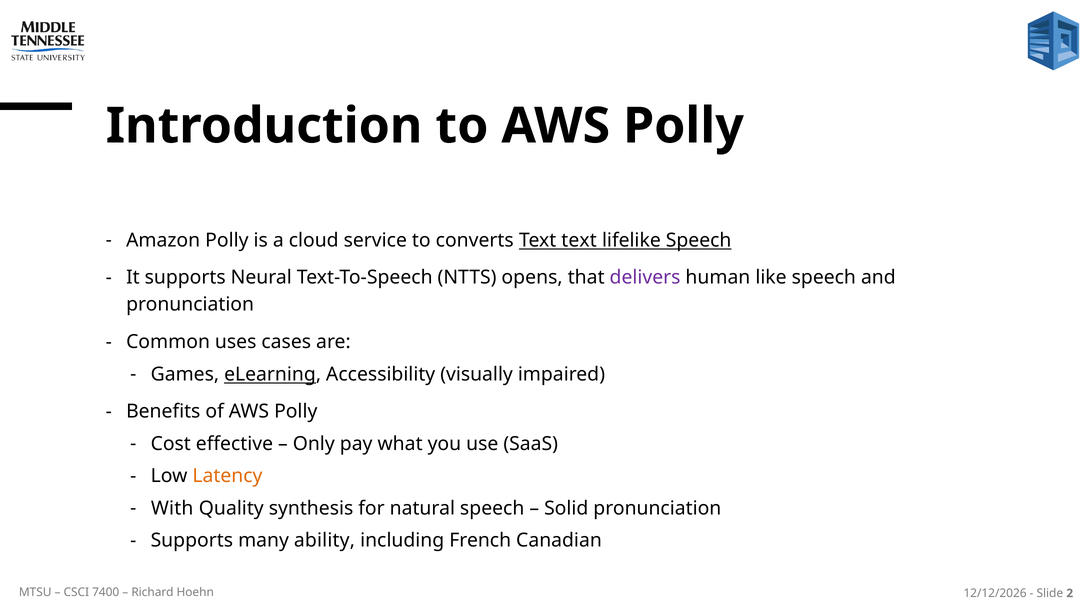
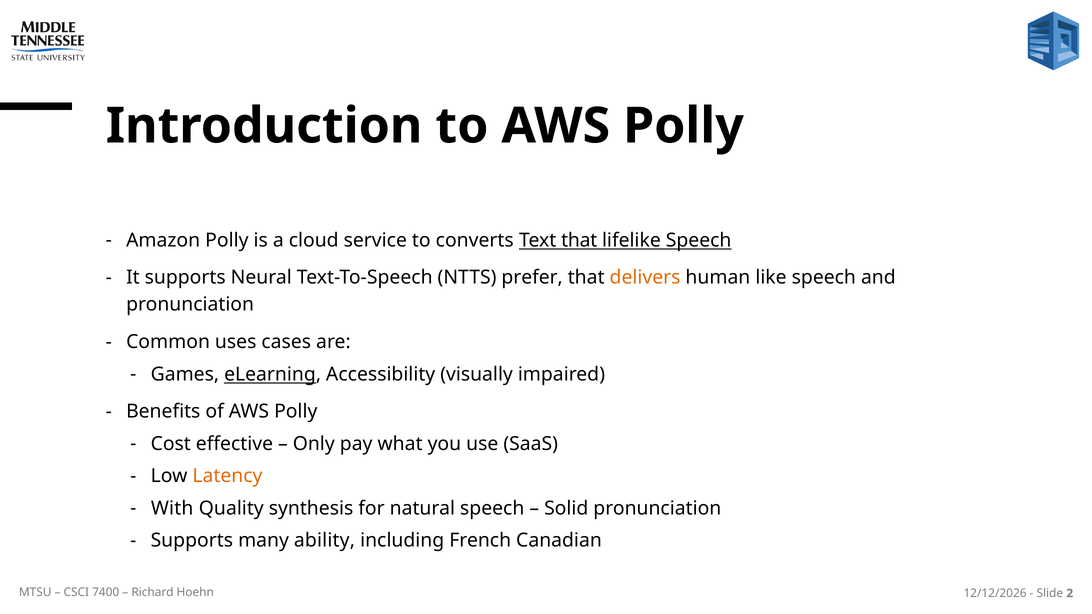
Text text: text -> that
opens: opens -> prefer
delivers colour: purple -> orange
